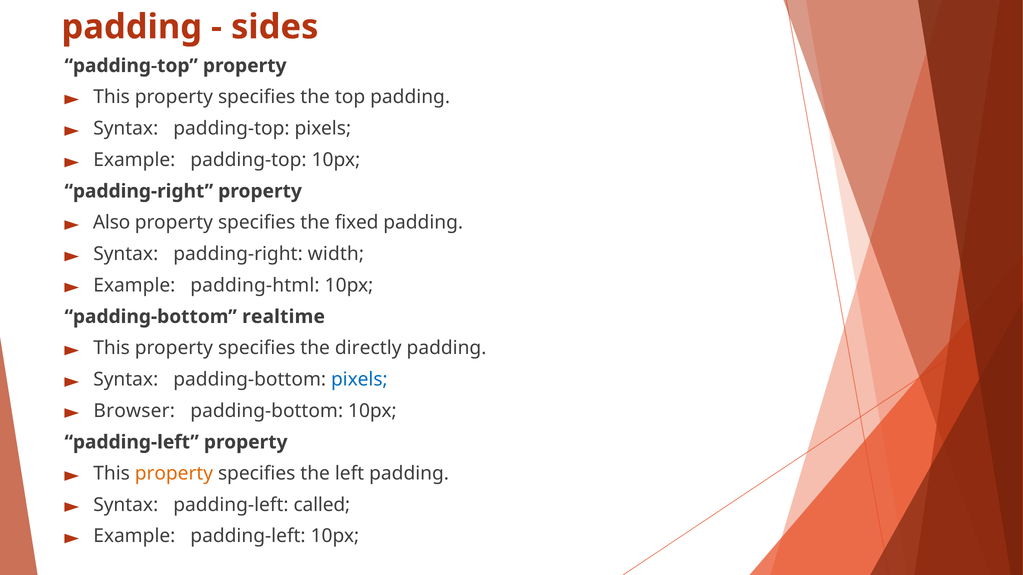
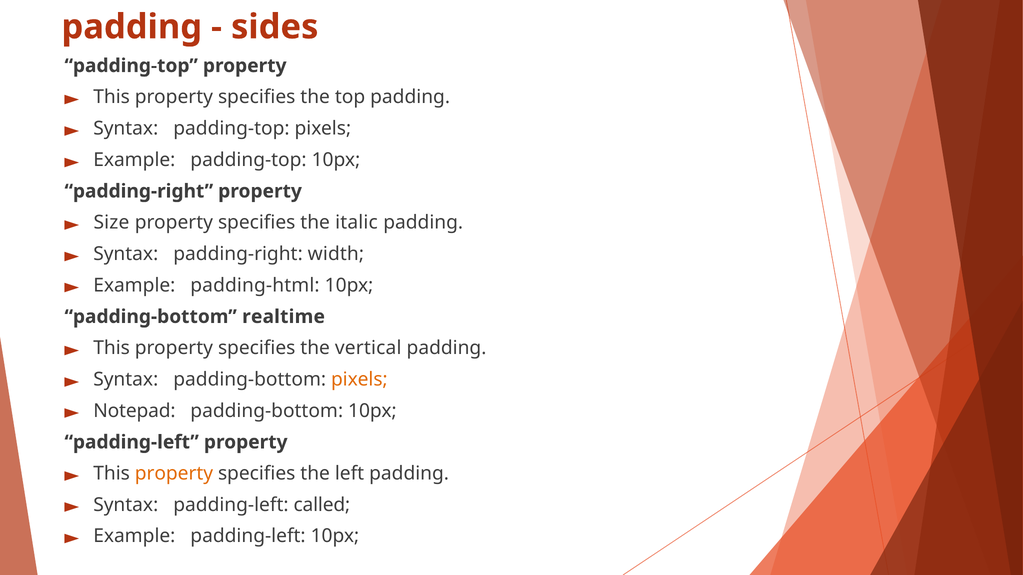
Also: Also -> Size
fixed: fixed -> italic
directly: directly -> vertical
pixels at (359, 380) colour: blue -> orange
Browser: Browser -> Notepad
